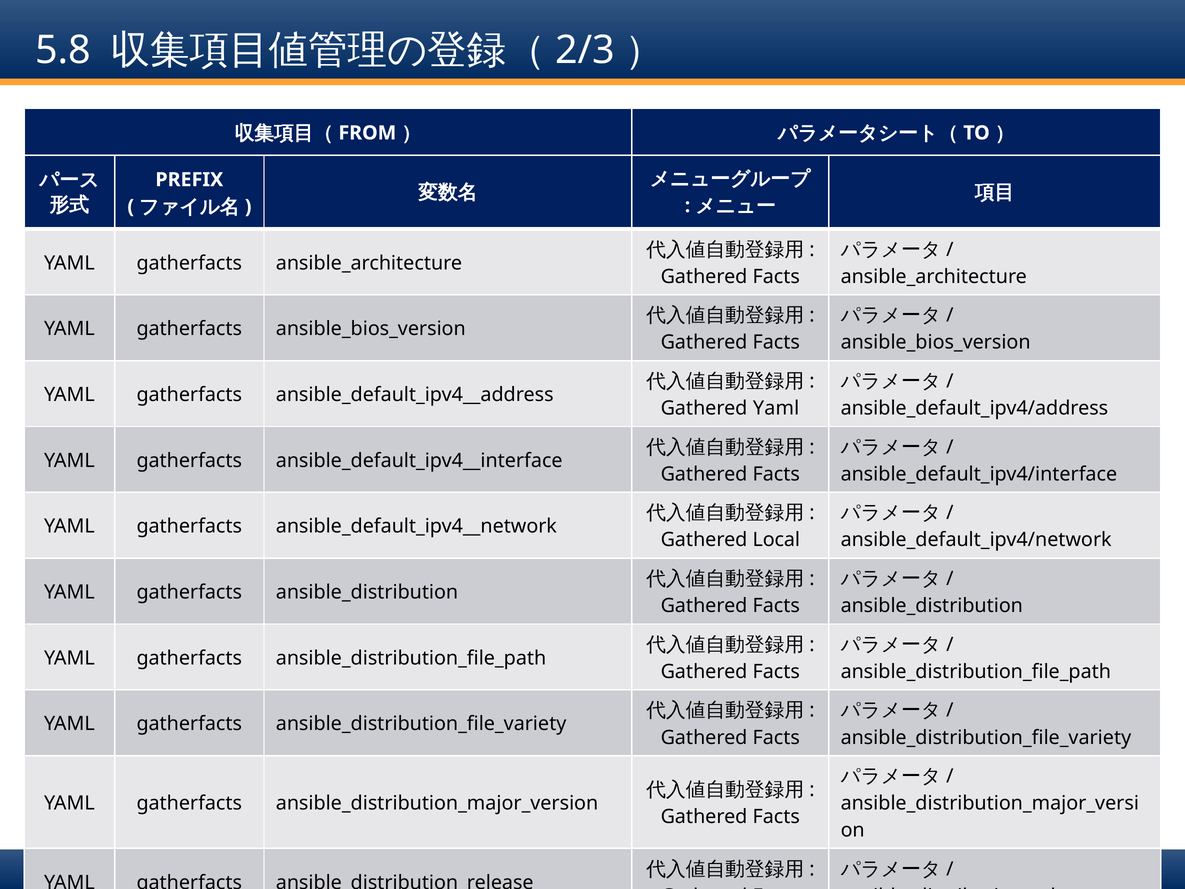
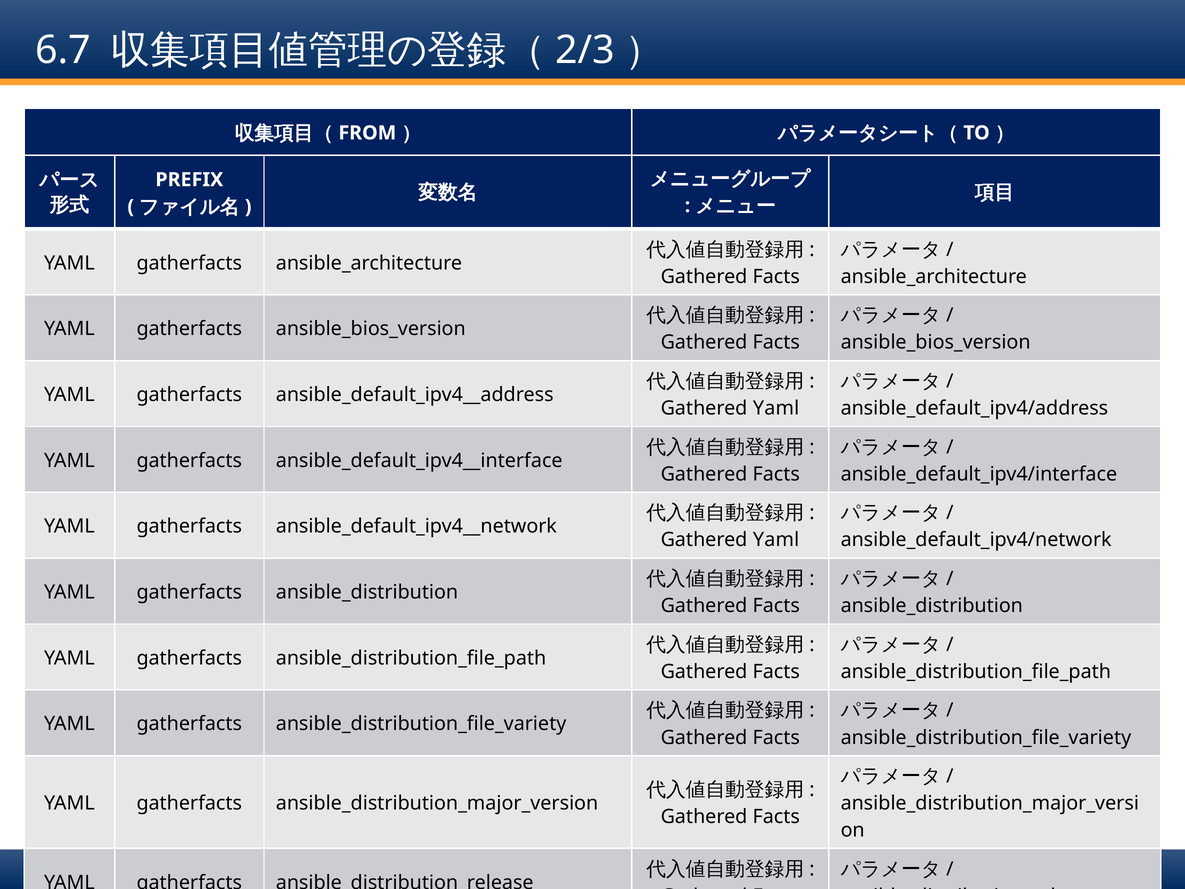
5.8: 5.8 -> 6.7
Local at (776, 540): Local -> Yaml
